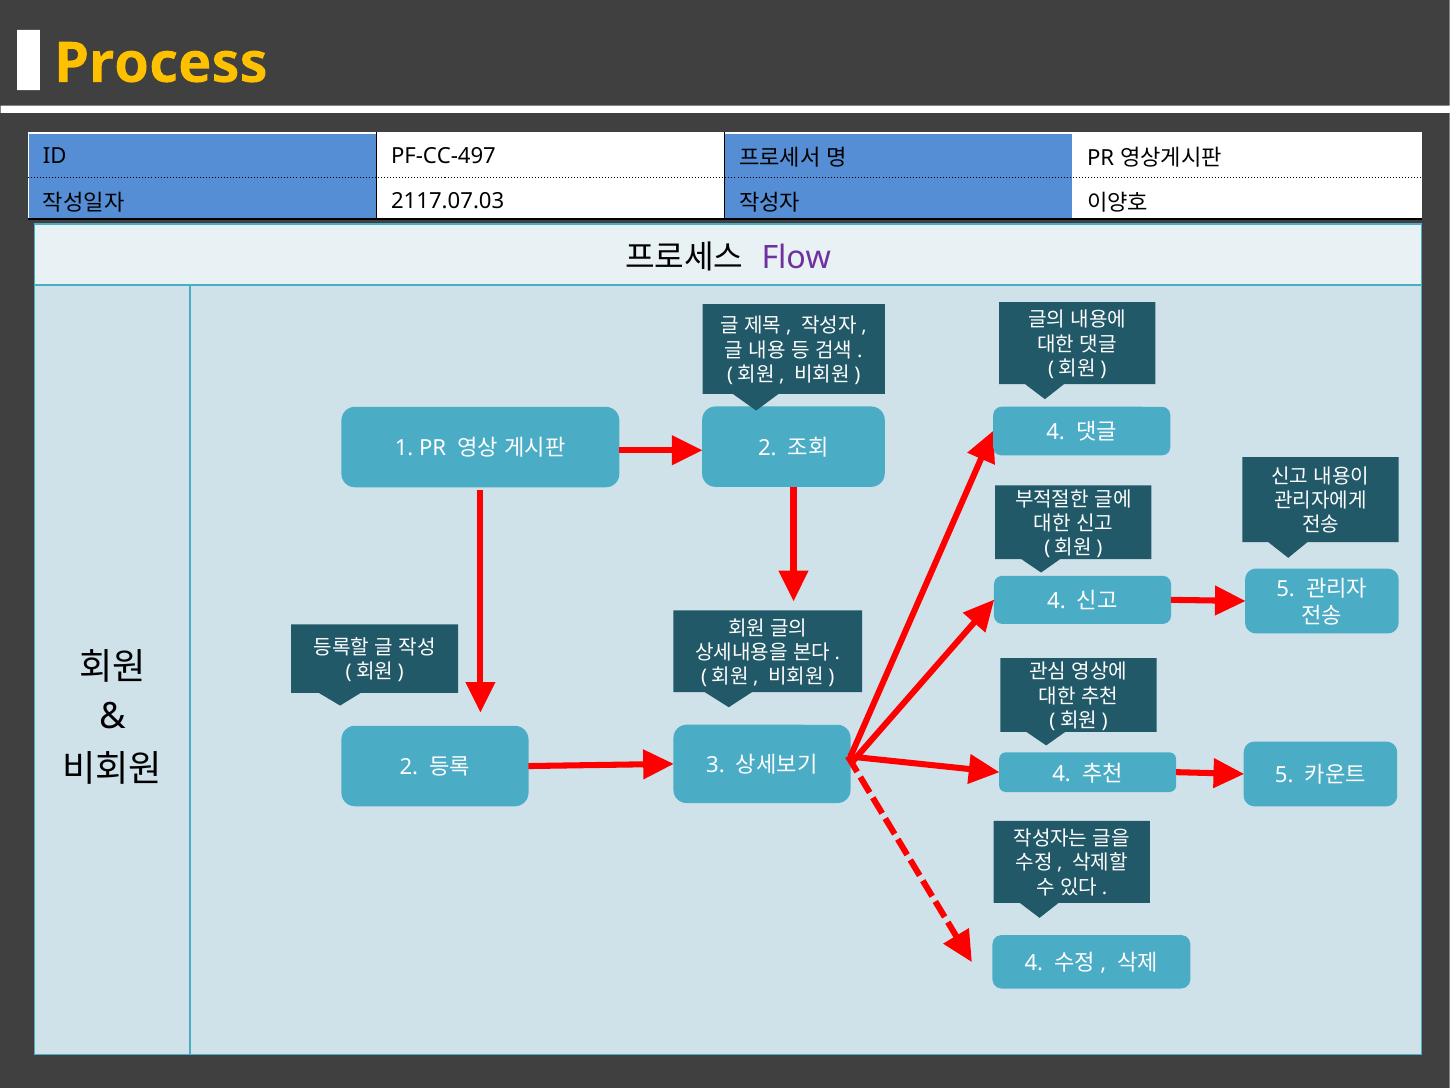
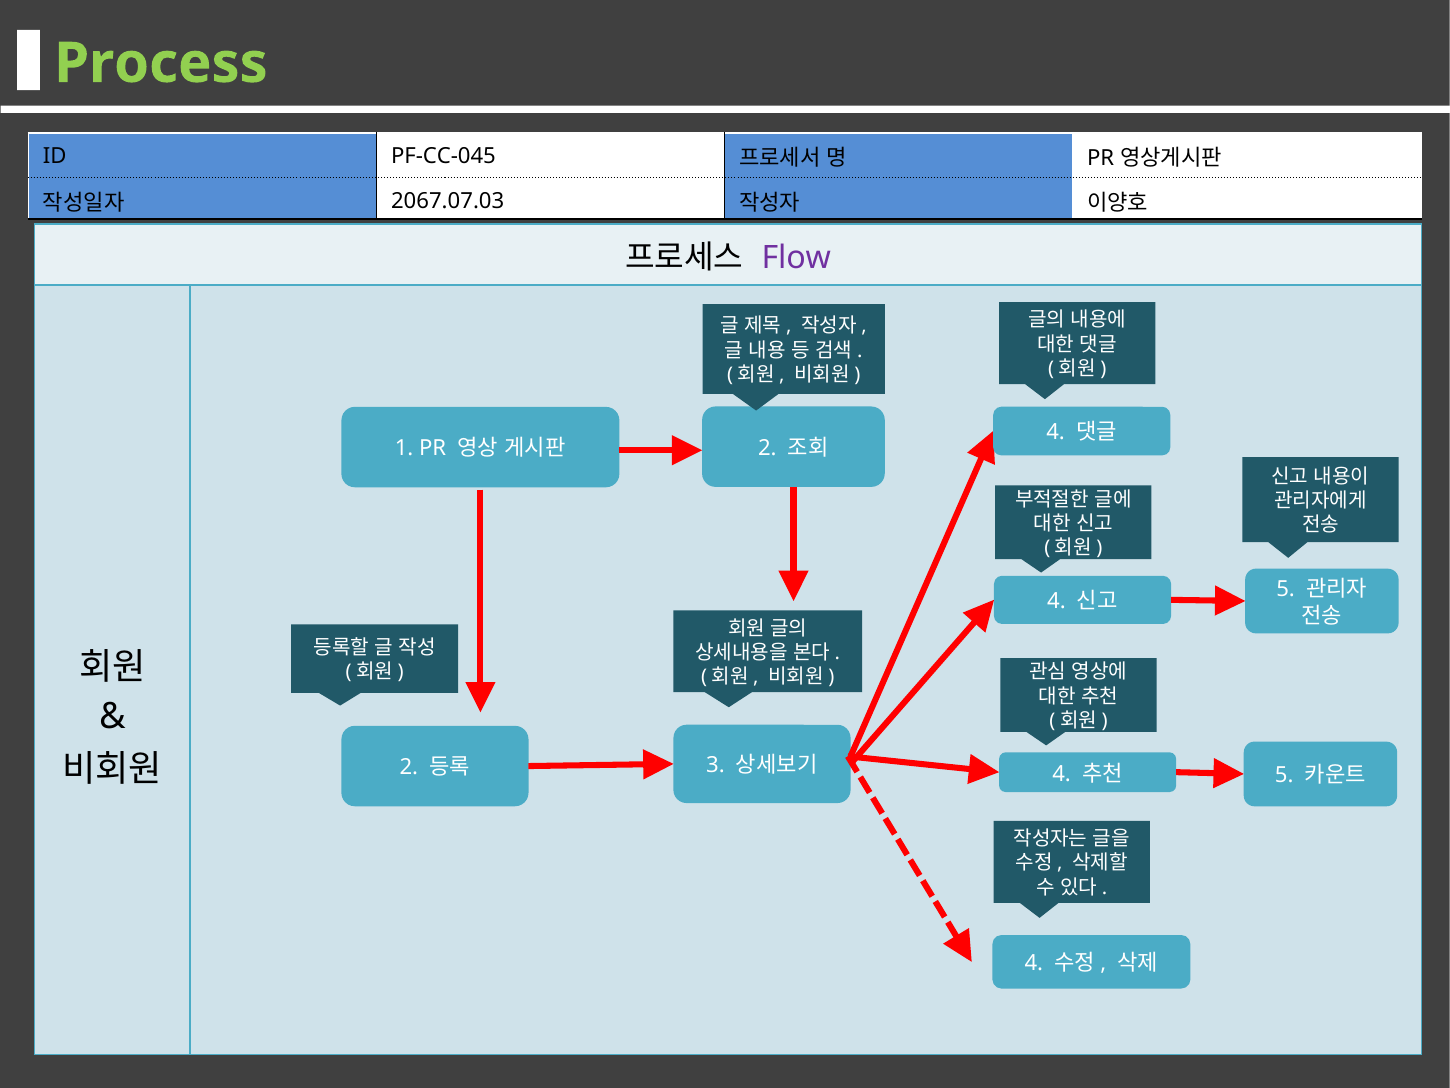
Process colour: yellow -> light green
PF-CC-497: PF-CC-497 -> PF-CC-045
2117.07.03: 2117.07.03 -> 2067.07.03
